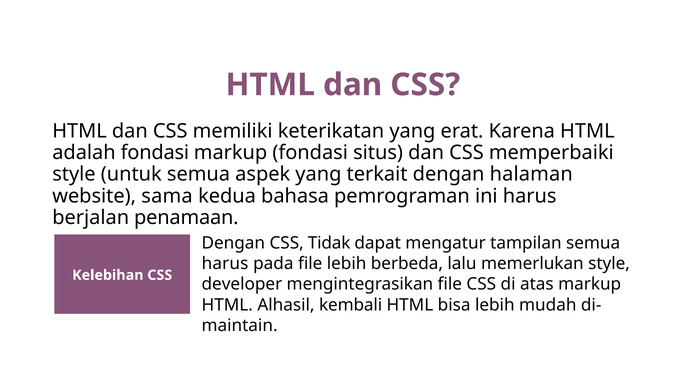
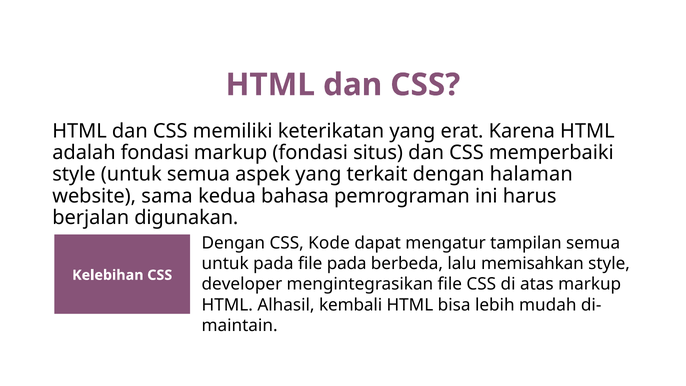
penamaan: penamaan -> digunakan
Tidak: Tidak -> Kode
harus at (225, 264): harus -> untuk
file lebih: lebih -> pada
memerlukan: memerlukan -> memisahkan
